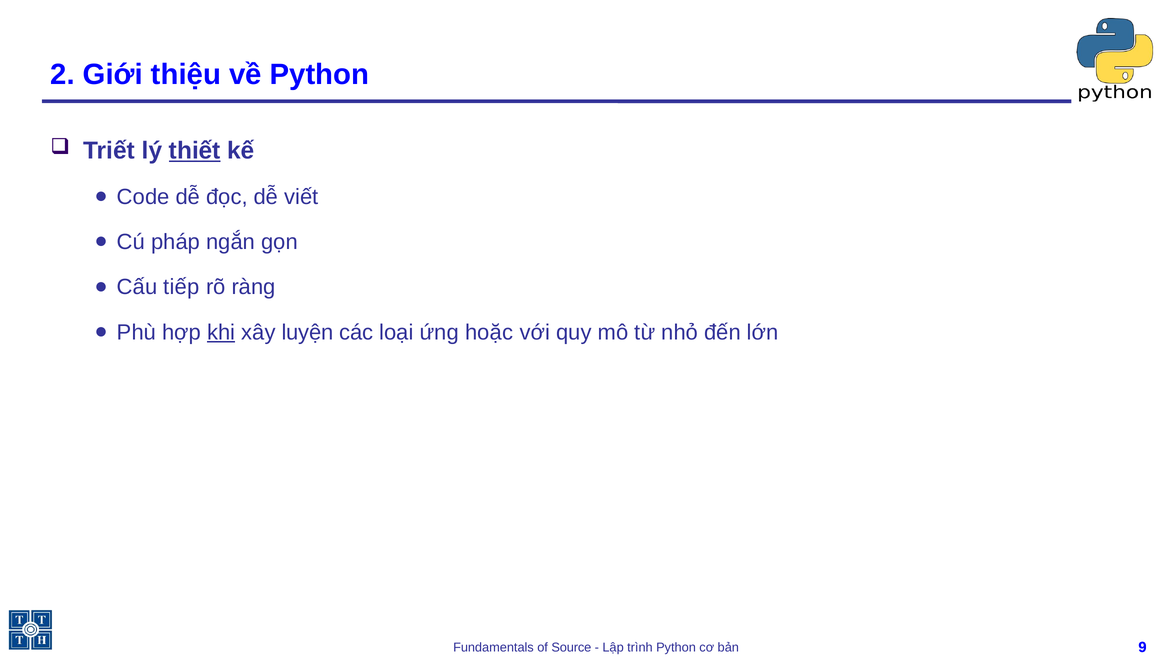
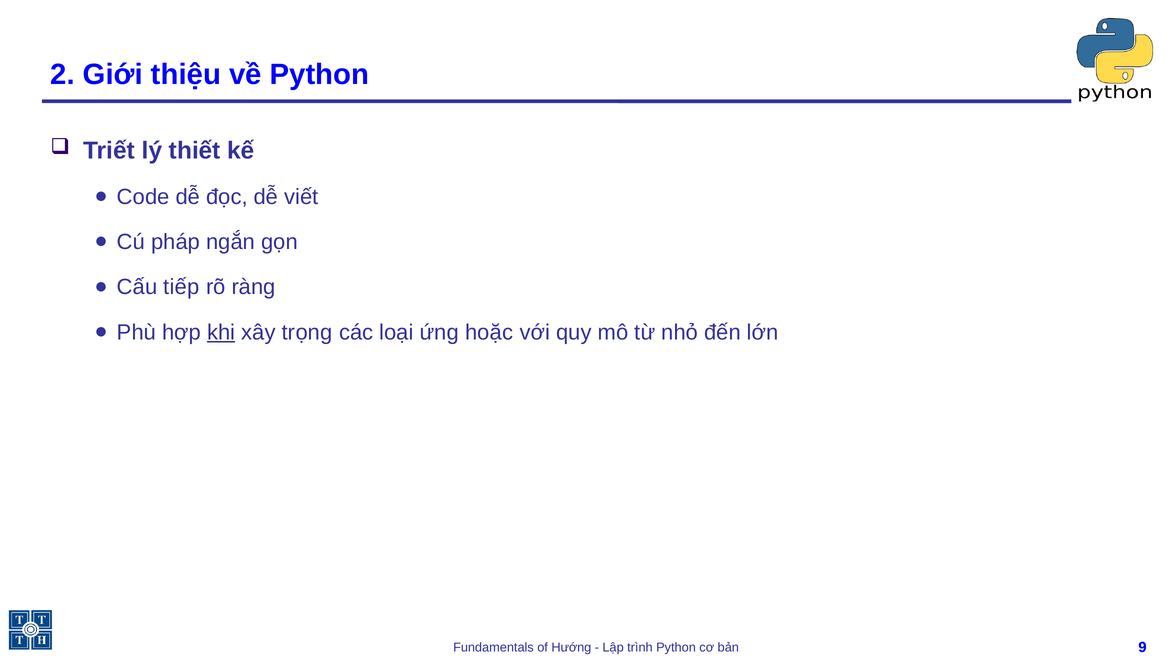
thiết underline: present -> none
luyện: luyện -> trọng
Source: Source -> Hướng
